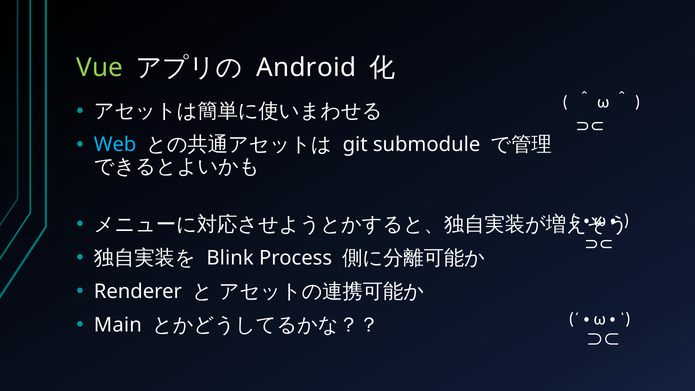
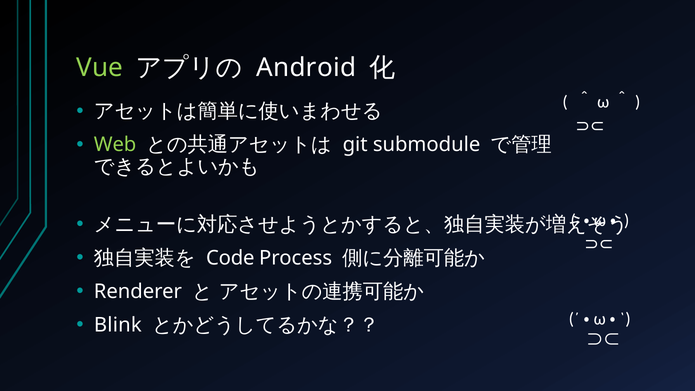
Web colour: light blue -> light green
Blink: Blink -> Code
Main: Main -> Blink
